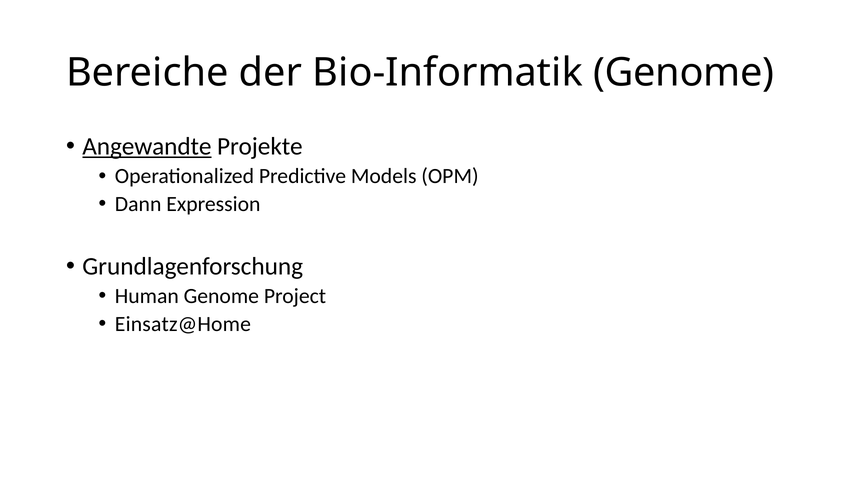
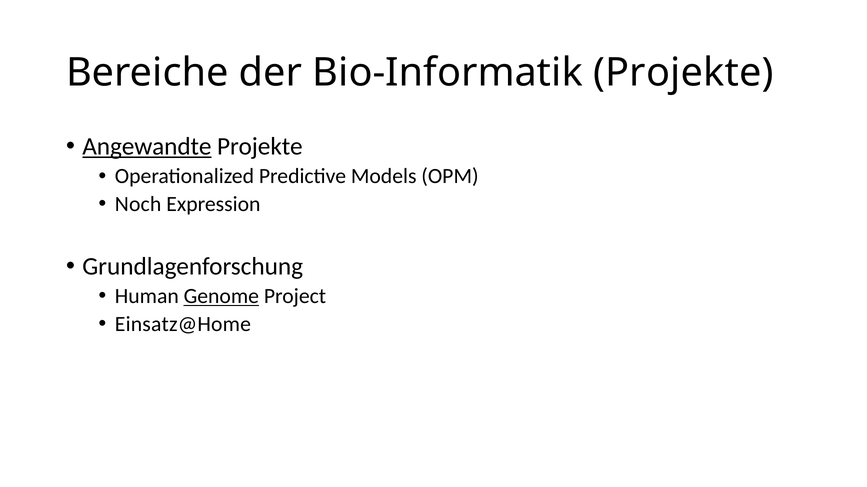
Bio-Informatik Genome: Genome -> Projekte
Dann: Dann -> Noch
Genome at (221, 297) underline: none -> present
